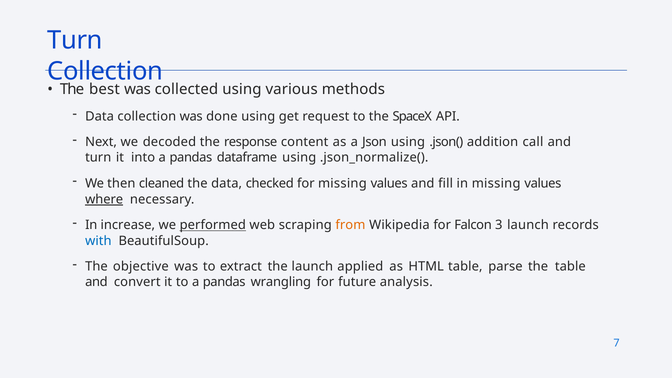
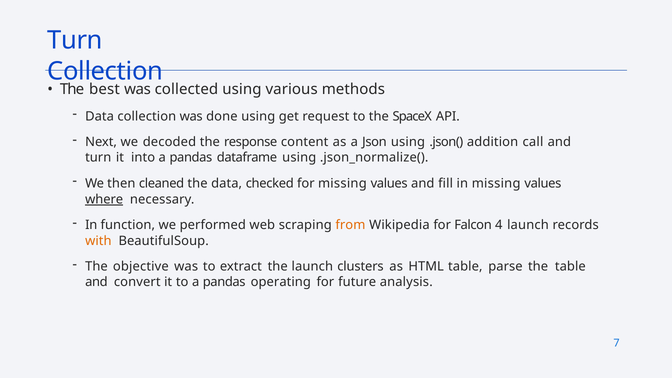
increase: increase -> function
performed underline: present -> none
3: 3 -> 4
with colour: blue -> orange
applied: applied -> clusters
wrangling: wrangling -> operating
